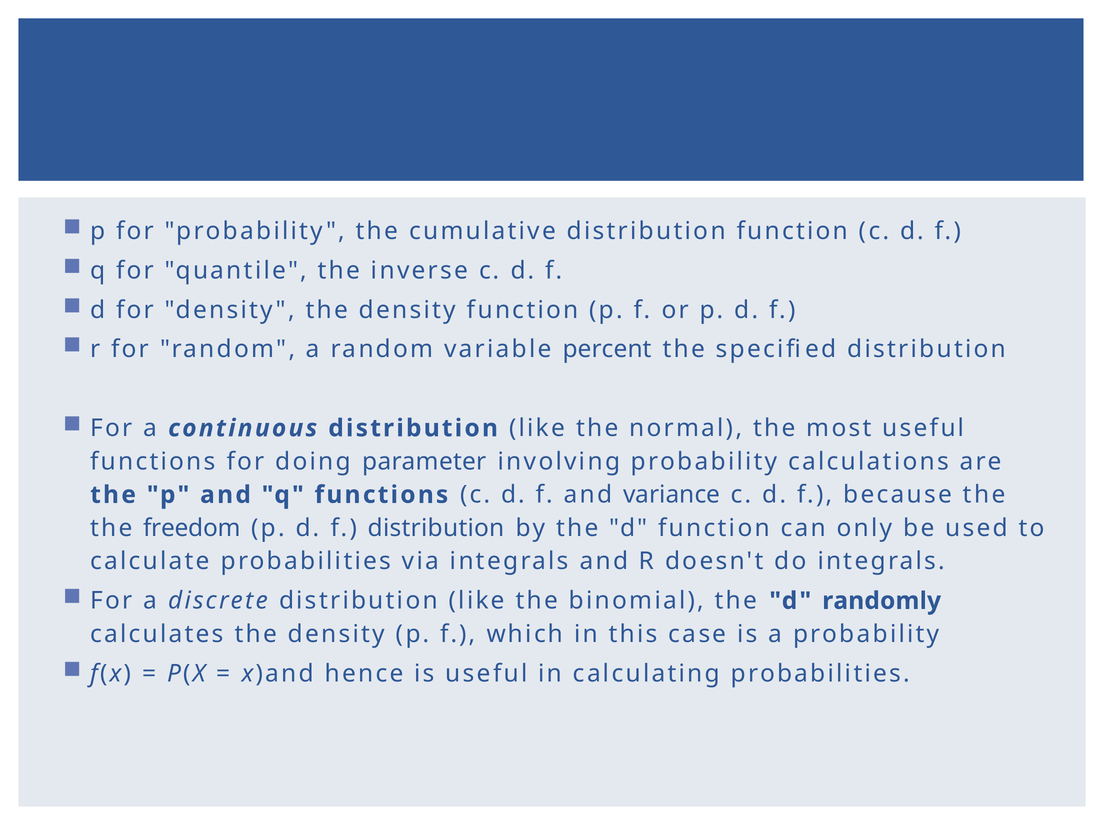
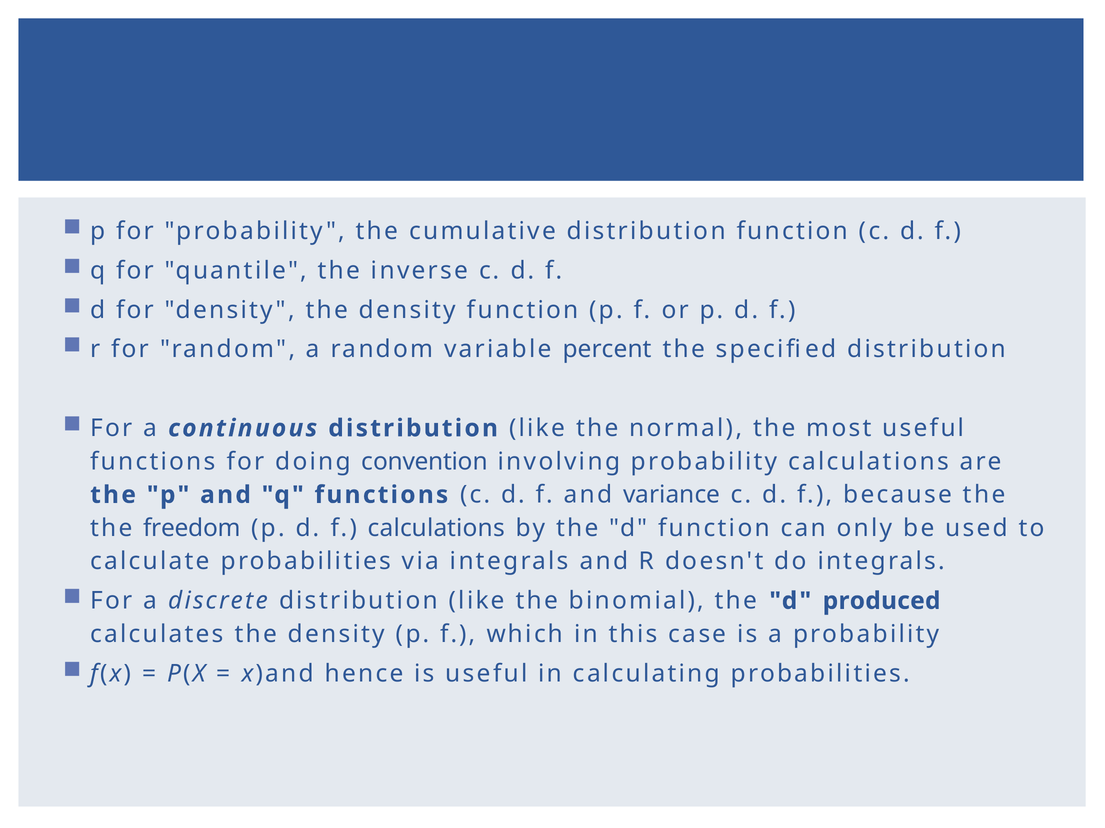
parameter: parameter -> convention
f distribution: distribution -> calculations
randomly: randomly -> produced
